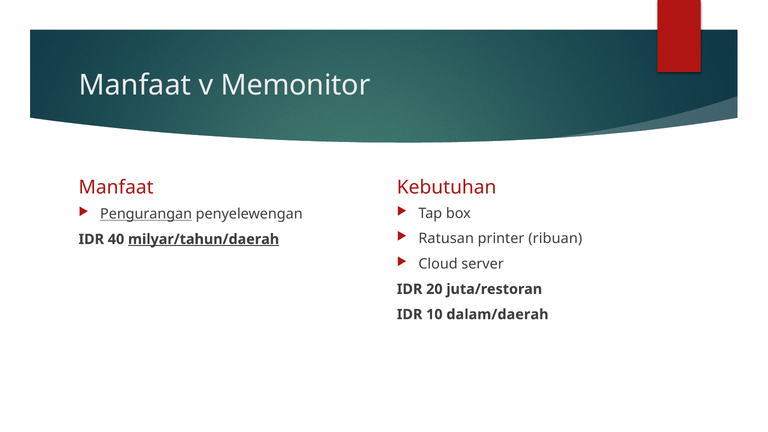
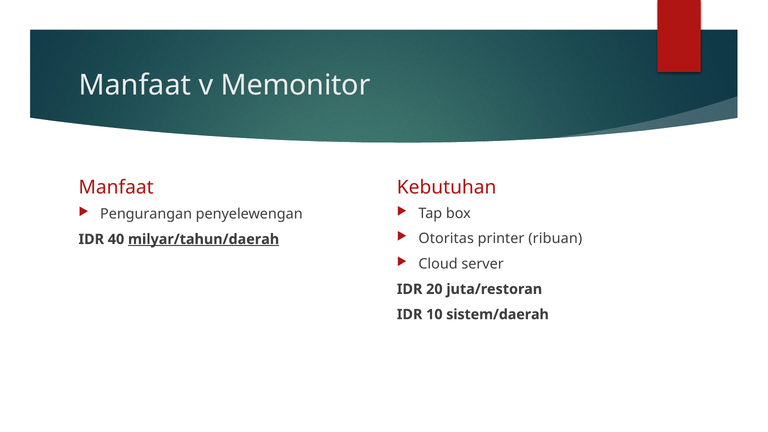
Pengurangan underline: present -> none
Ratusan: Ratusan -> Otoritas
dalam/daerah: dalam/daerah -> sistem/daerah
